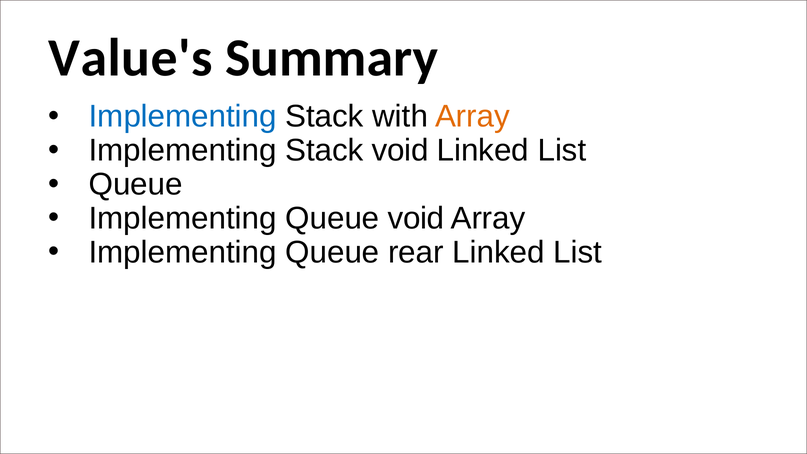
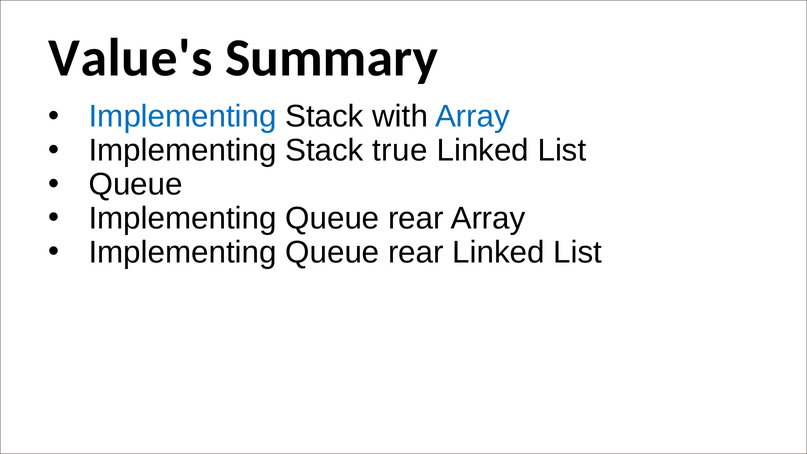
Array at (472, 117) colour: orange -> blue
Stack void: void -> true
void at (416, 218): void -> rear
